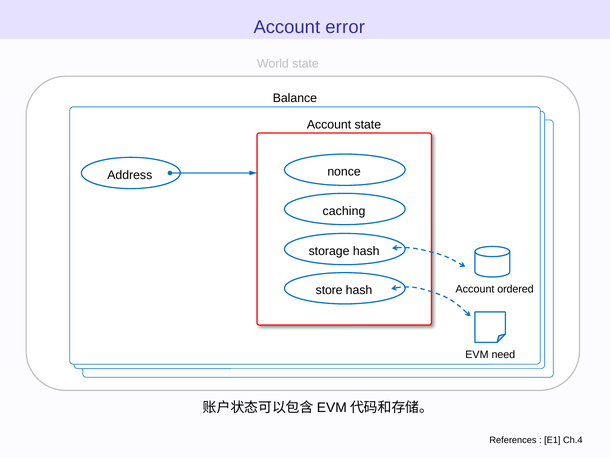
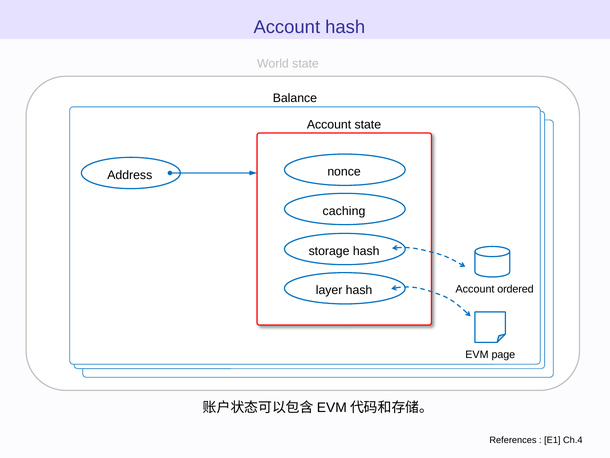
Account error: error -> hash
store: store -> layer
need: need -> page
